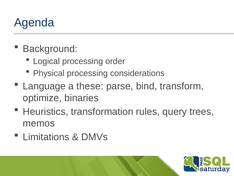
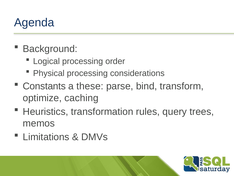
Language: Language -> Constants
binaries: binaries -> caching
